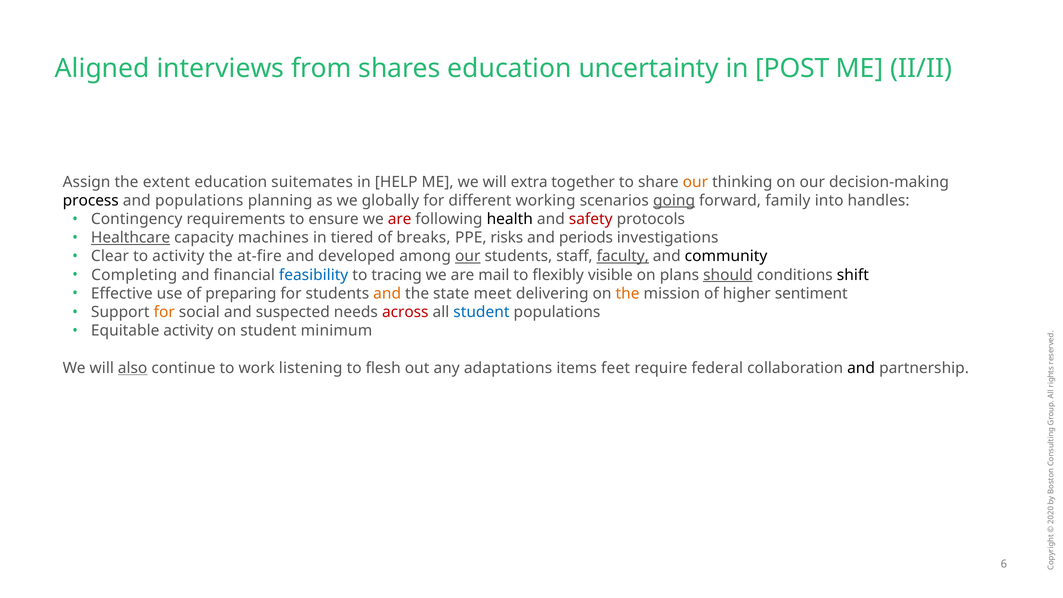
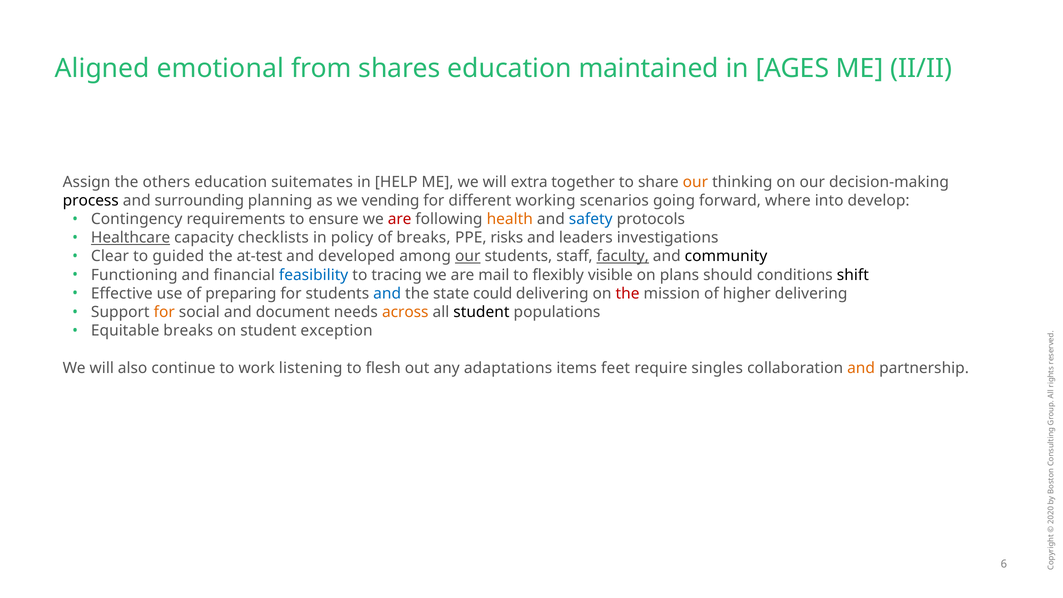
interviews: interviews -> emotional
uncertainty: uncertainty -> maintained
POST: POST -> AGES
extent: extent -> others
and populations: populations -> surrounding
globally: globally -> vending
going underline: present -> none
family: family -> where
handles: handles -> develop
health colour: black -> orange
safety colour: red -> blue
machines: machines -> checklists
tiered: tiered -> policy
periods: periods -> leaders
to activity: activity -> guided
at-fire: at-fire -> at-test
Completing: Completing -> Functioning
should underline: present -> none
and at (387, 294) colour: orange -> blue
meet: meet -> could
the at (628, 294) colour: orange -> red
higher sentiment: sentiment -> delivering
suspected: suspected -> document
across colour: red -> orange
student at (481, 312) colour: blue -> black
Equitable activity: activity -> breaks
minimum: minimum -> exception
also underline: present -> none
federal: federal -> singles
and at (861, 368) colour: black -> orange
